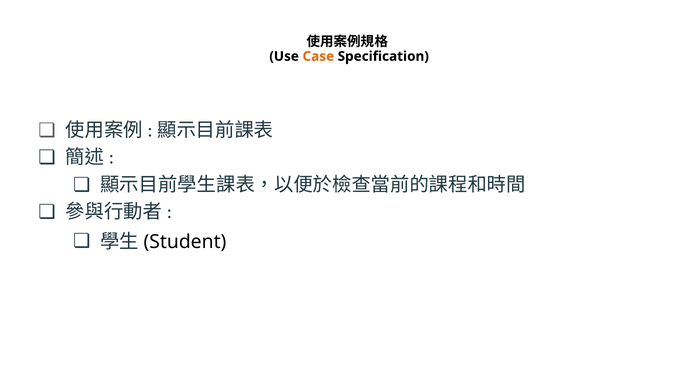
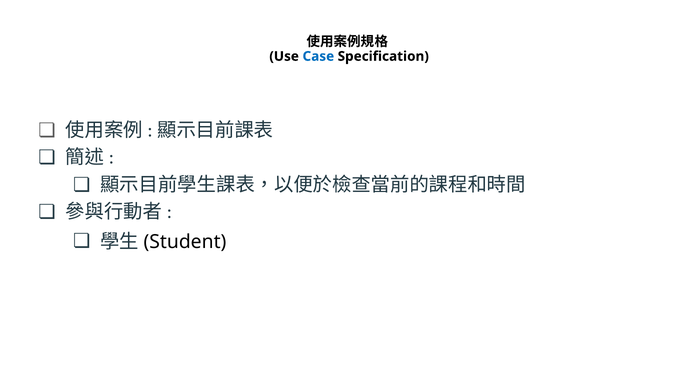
Case colour: orange -> blue
